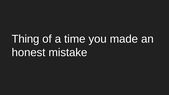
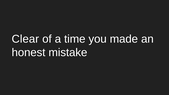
Thing: Thing -> Clear
